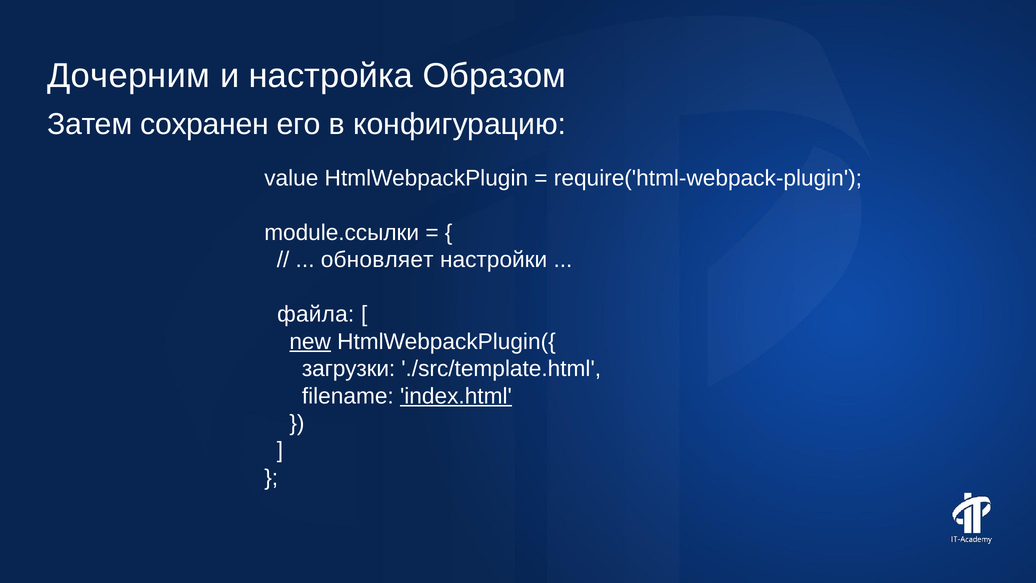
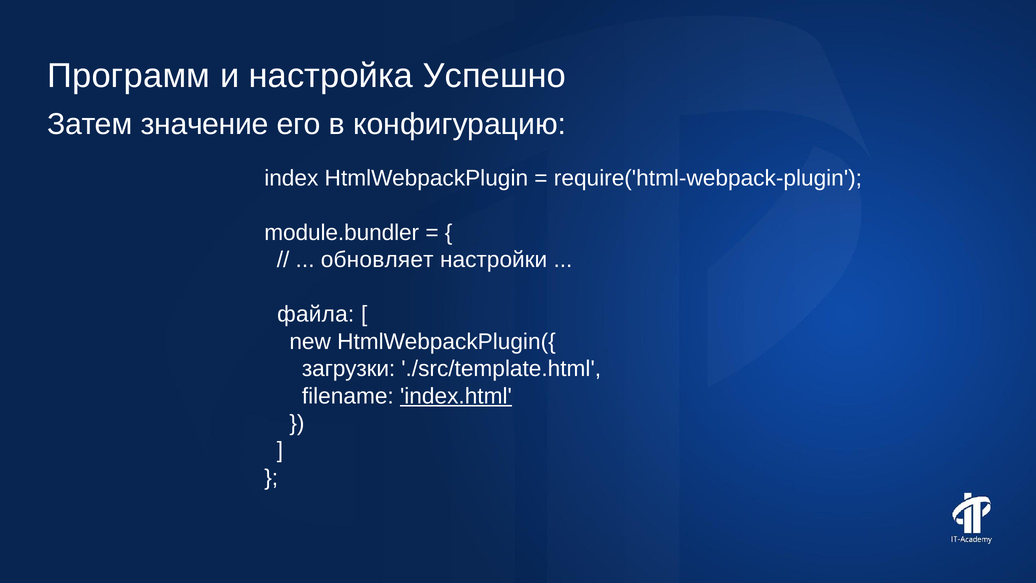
Дочерним: Дочерним -> Программ
Образом: Образом -> Успешно
сохранен: сохранен -> значение
value: value -> index
module.ссылки: module.ссылки -> module.bundler
new underline: present -> none
